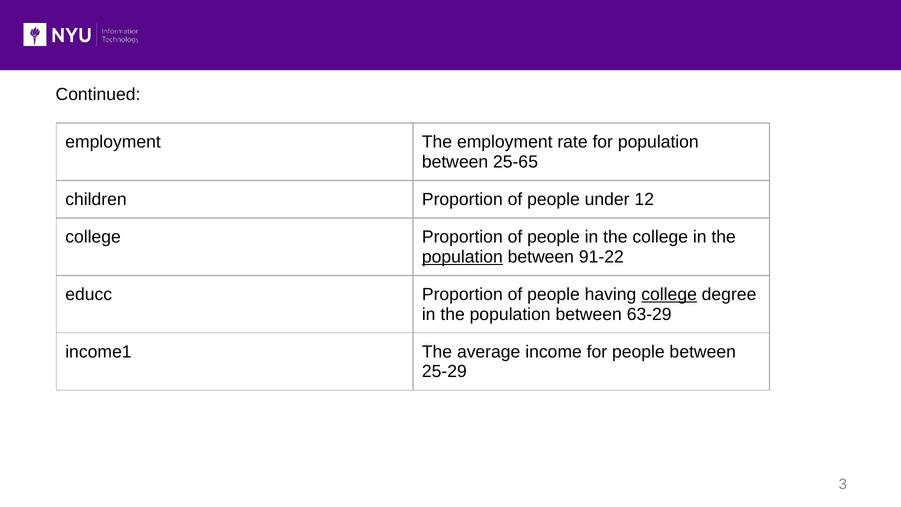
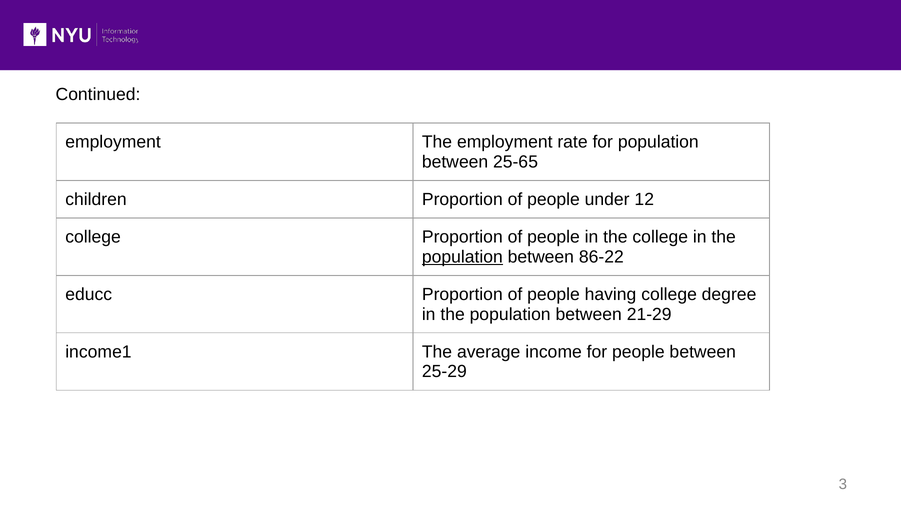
91-22: 91-22 -> 86-22
college at (669, 294) underline: present -> none
63-29: 63-29 -> 21-29
